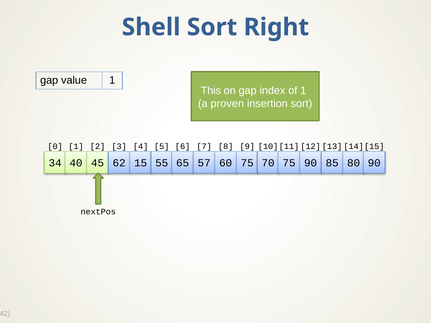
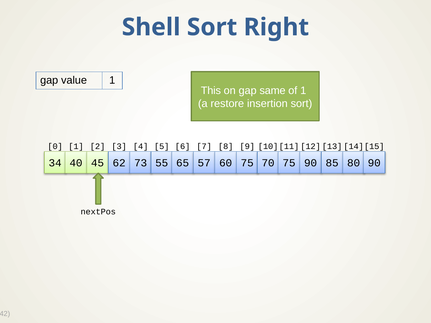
index: index -> same
proven: proven -> restore
62 15: 15 -> 73
